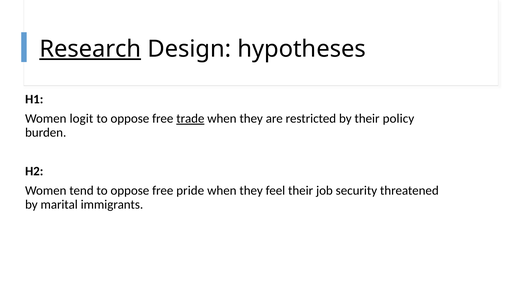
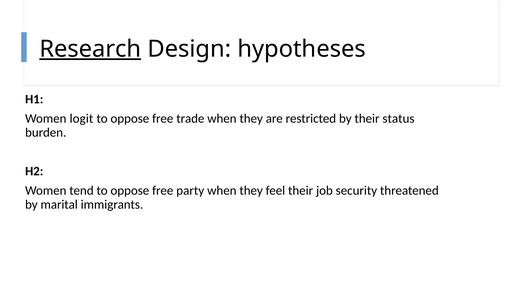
trade underline: present -> none
policy: policy -> status
pride: pride -> party
